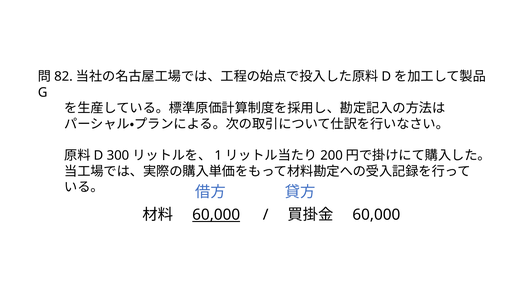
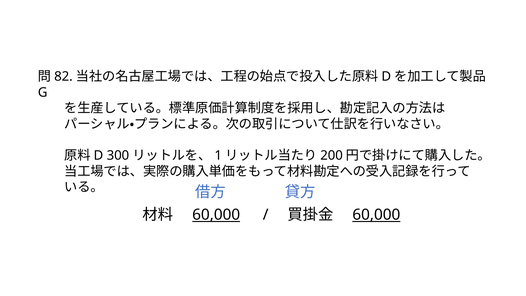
60,000 at (376, 215) underline: none -> present
